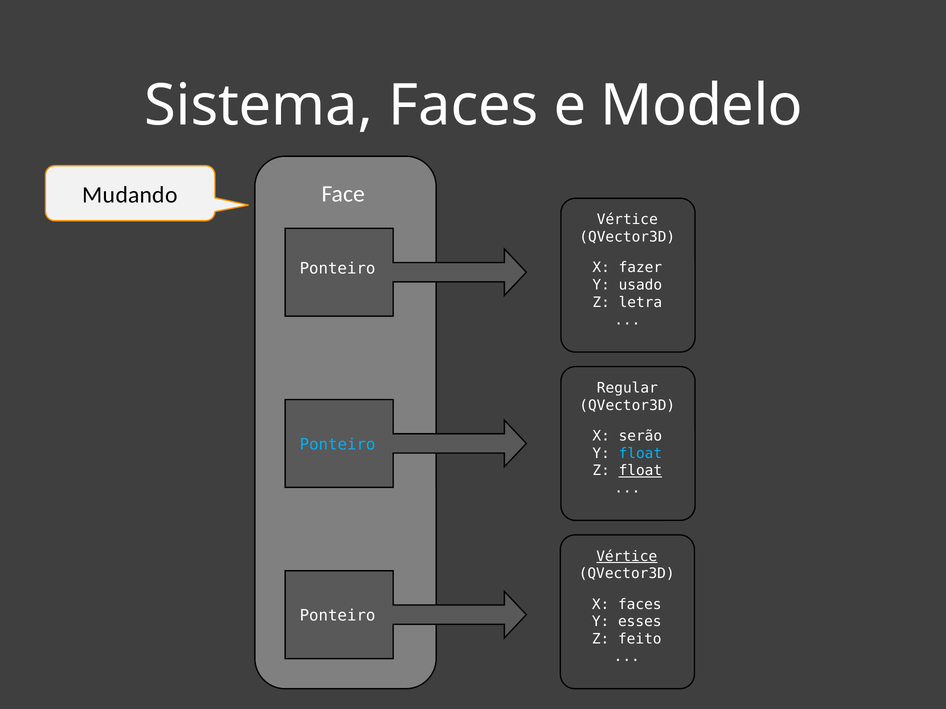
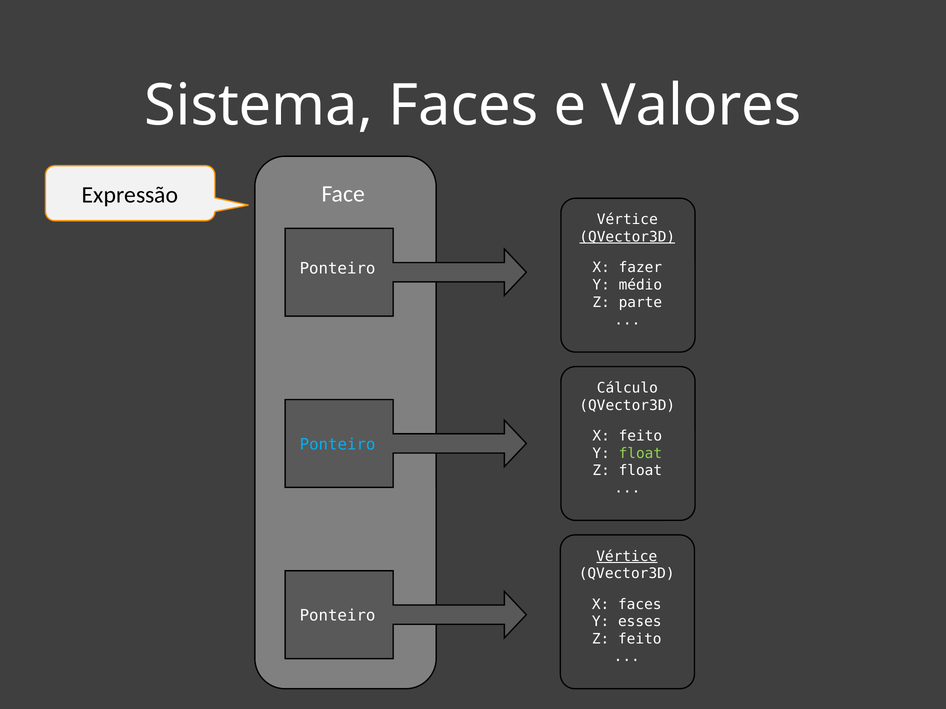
Modelo: Modelo -> Valores
Mudando: Mudando -> Expressão
QVector3D at (627, 237) underline: none -> present
usado: usado -> médio
letra: letra -> parte
Regular: Regular -> Cálculo
X serão: serão -> feito
float at (640, 454) colour: light blue -> light green
float at (640, 471) underline: present -> none
